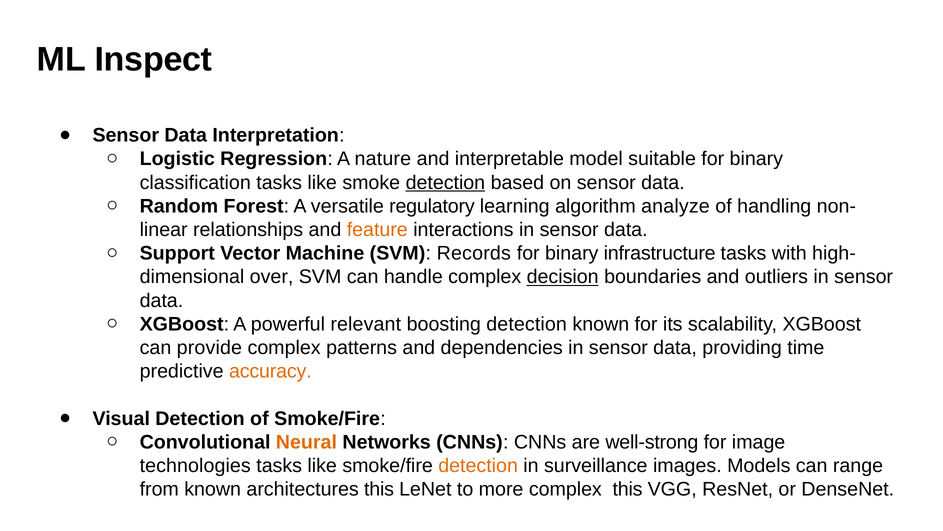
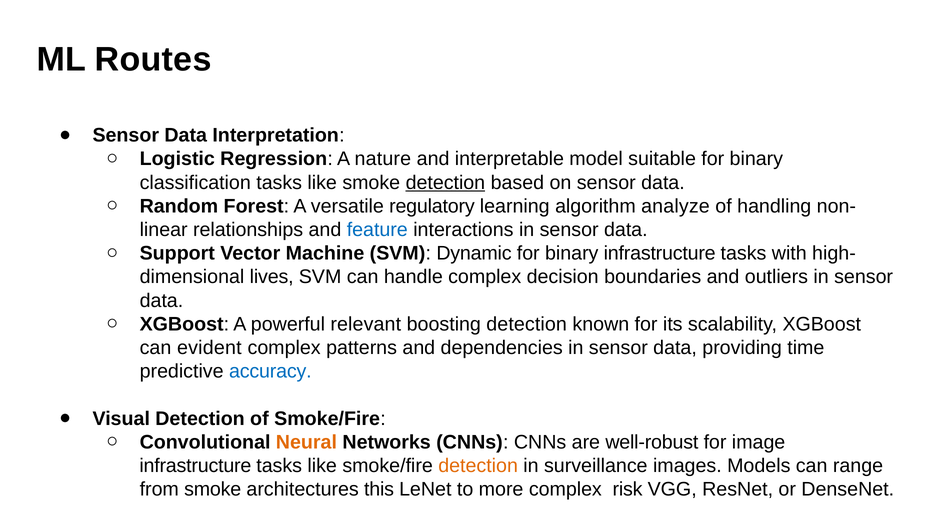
Inspect: Inspect -> Routes
feature colour: orange -> blue
Records: Records -> Dynamic
over: over -> lives
decision underline: present -> none
provide: provide -> evident
accuracy colour: orange -> blue
well-strong: well-strong -> well-robust
technologies at (195, 465): technologies -> infrastructure
from known: known -> smoke
complex this: this -> risk
